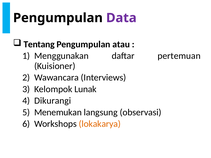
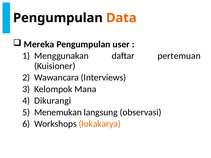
Data colour: purple -> orange
Tentang: Tentang -> Mereka
atau: atau -> user
Lunak: Lunak -> Mana
